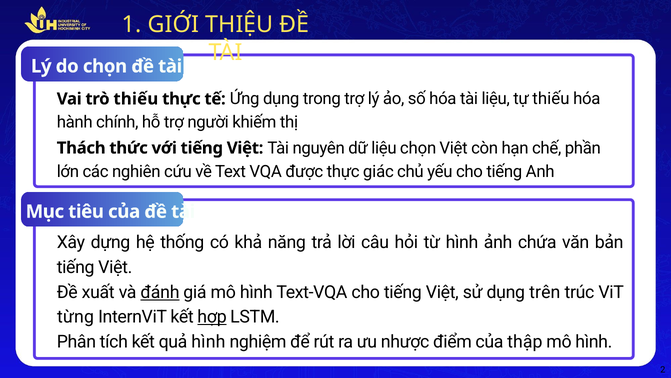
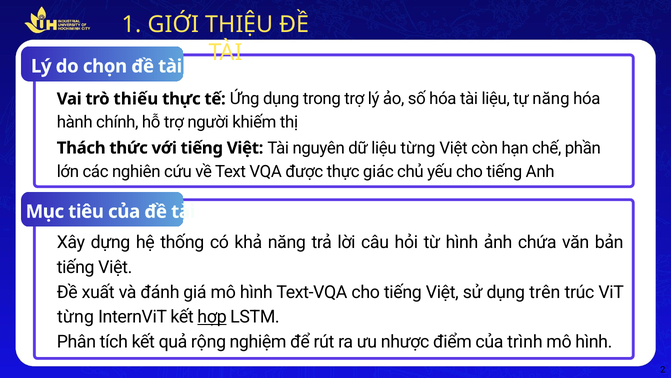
tự thiếu: thiếu -> năng
liệu chọn: chọn -> từng
đánh underline: present -> none
quả hình: hình -> rộng
thập: thập -> trình
